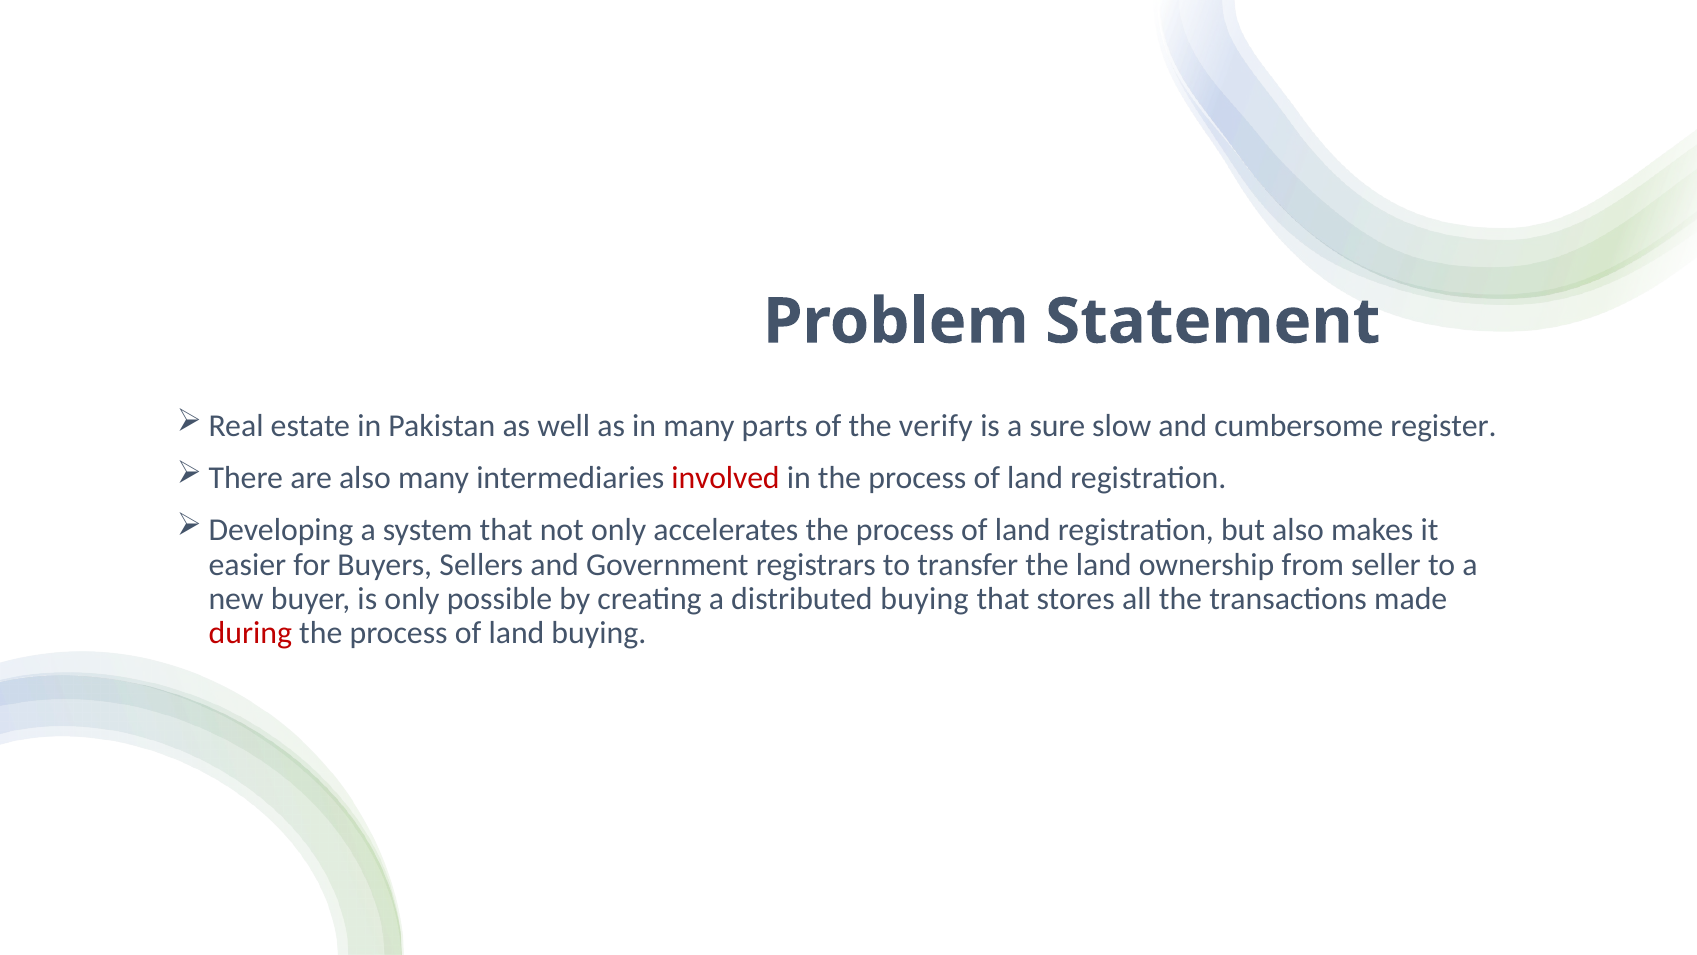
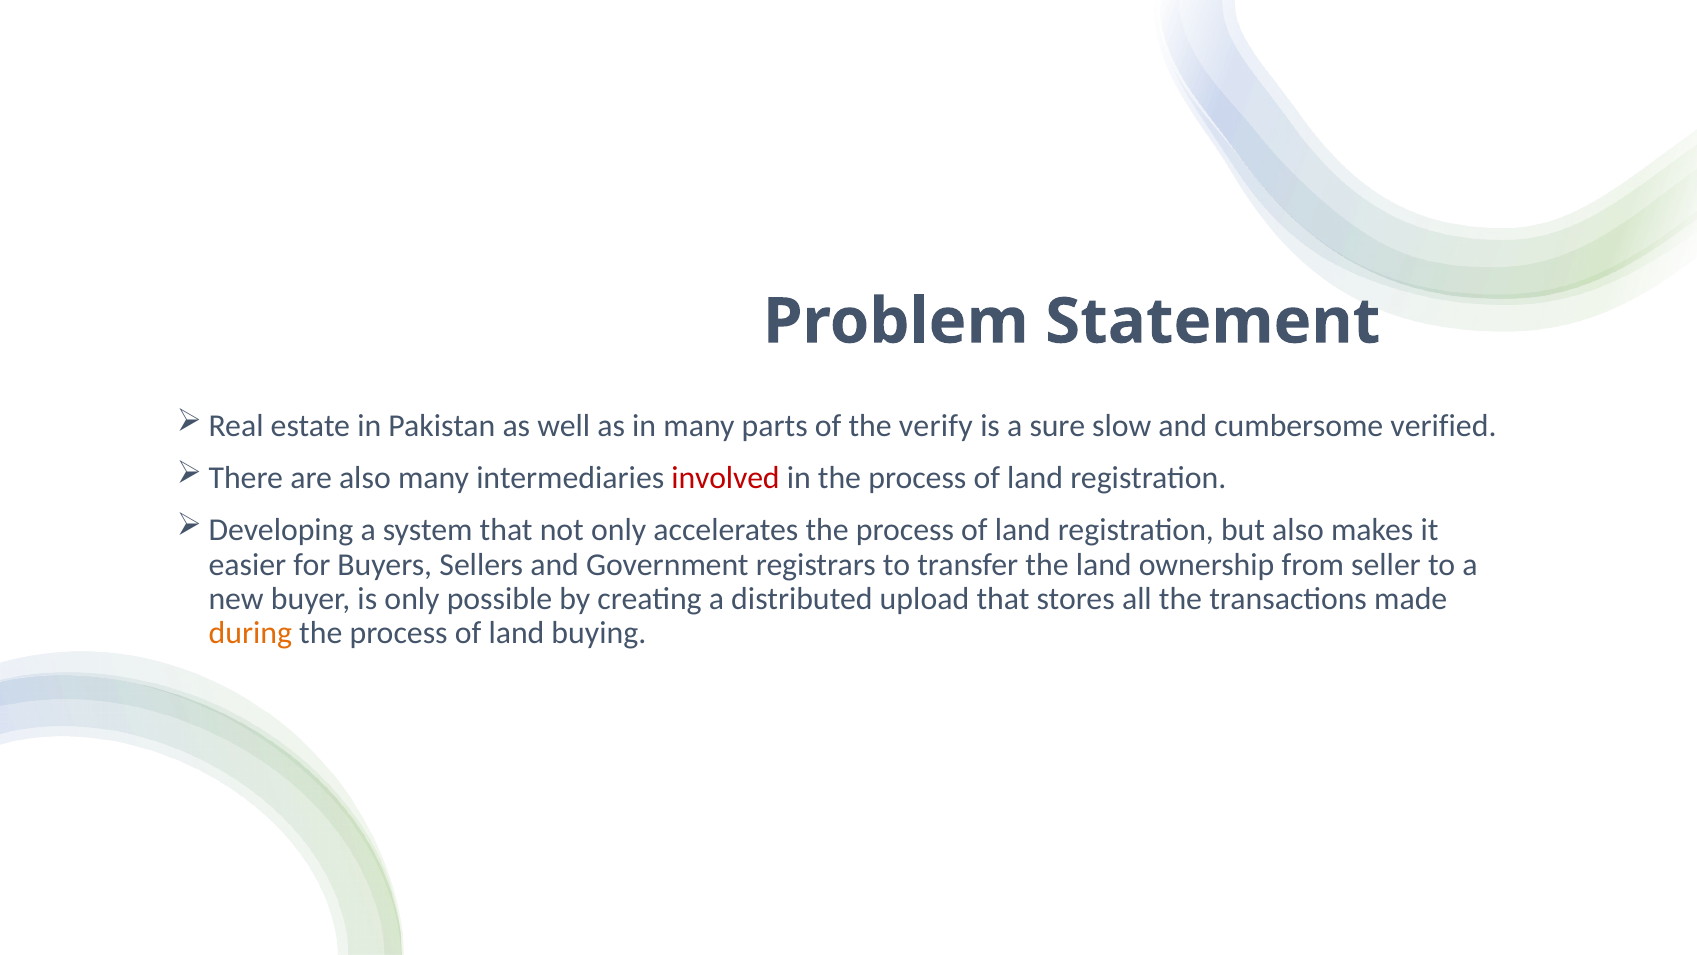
register: register -> verified
distributed buying: buying -> upload
during colour: red -> orange
